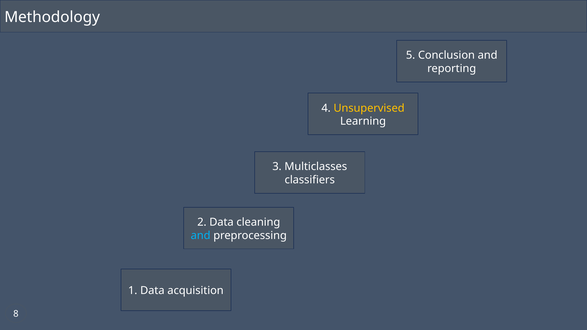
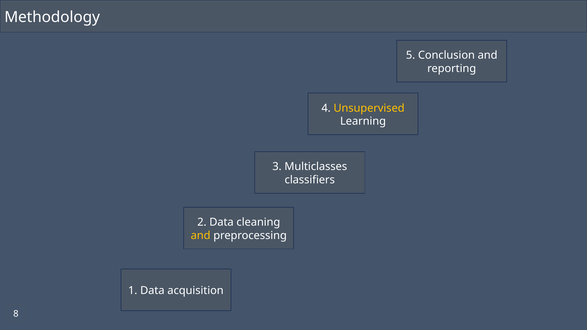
and at (201, 236) colour: light blue -> yellow
